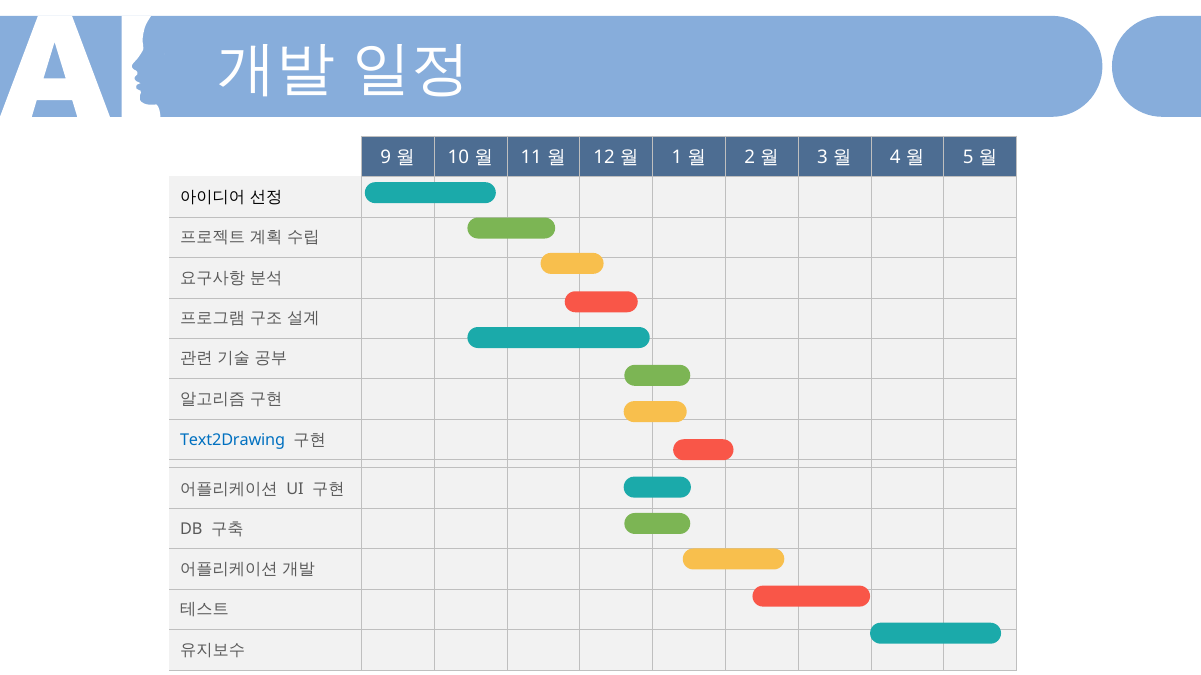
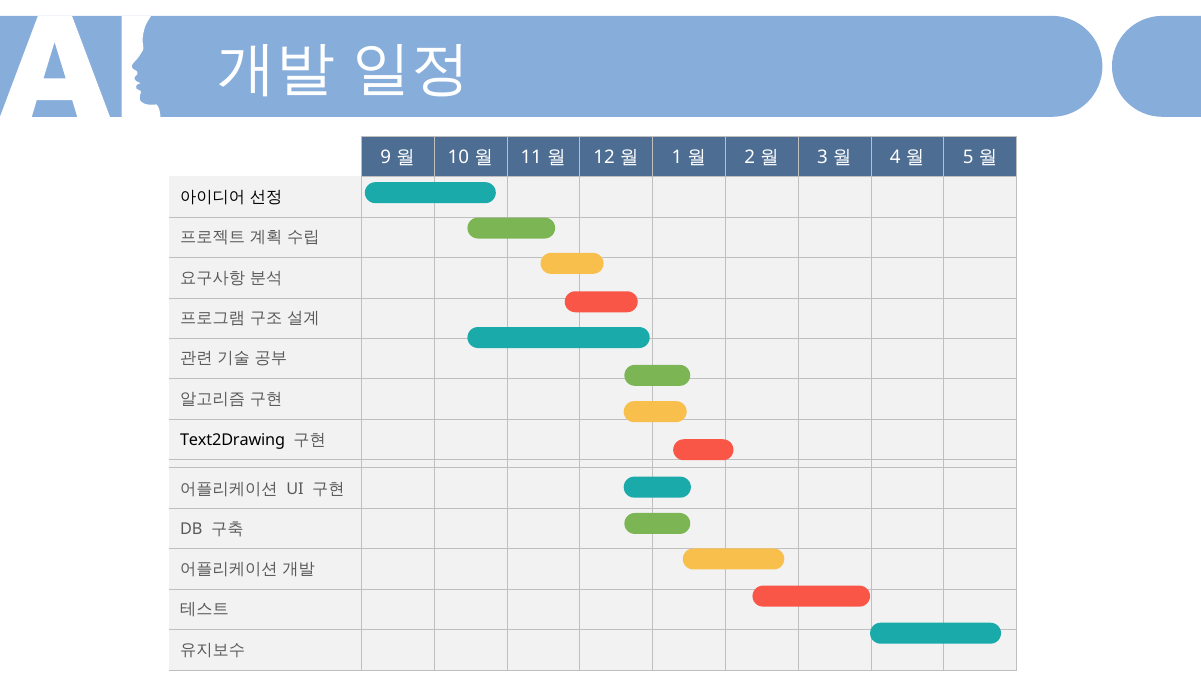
Text2Drawing colour: blue -> black
